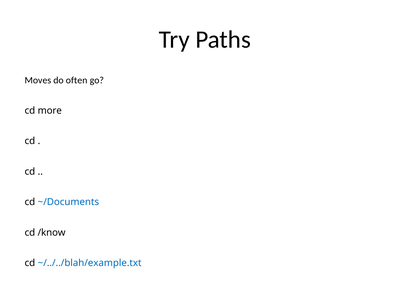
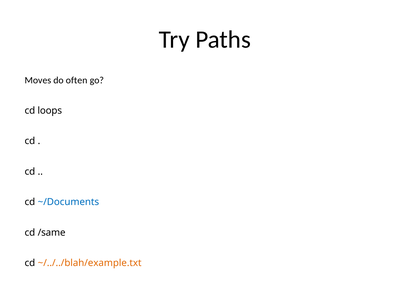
more: more -> loops
/know: /know -> /same
~/../../blah/example.txt colour: blue -> orange
